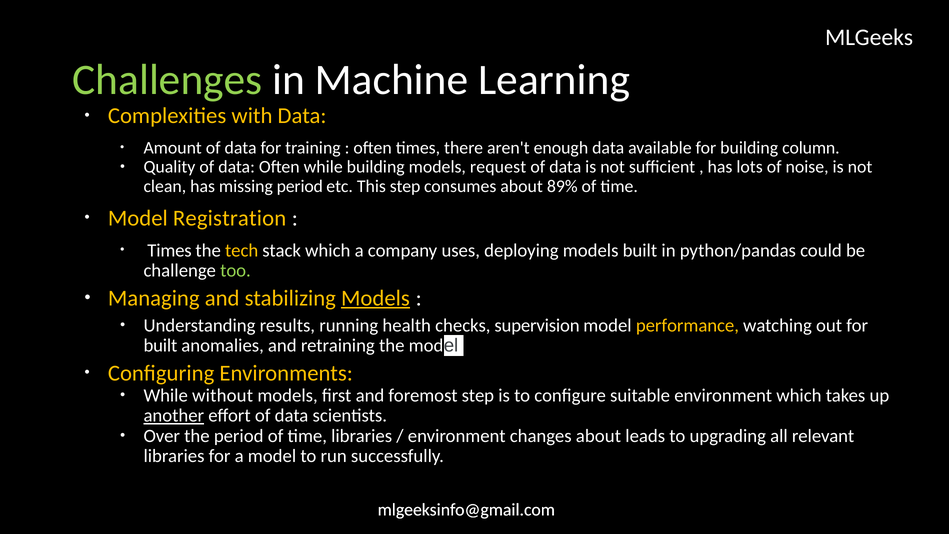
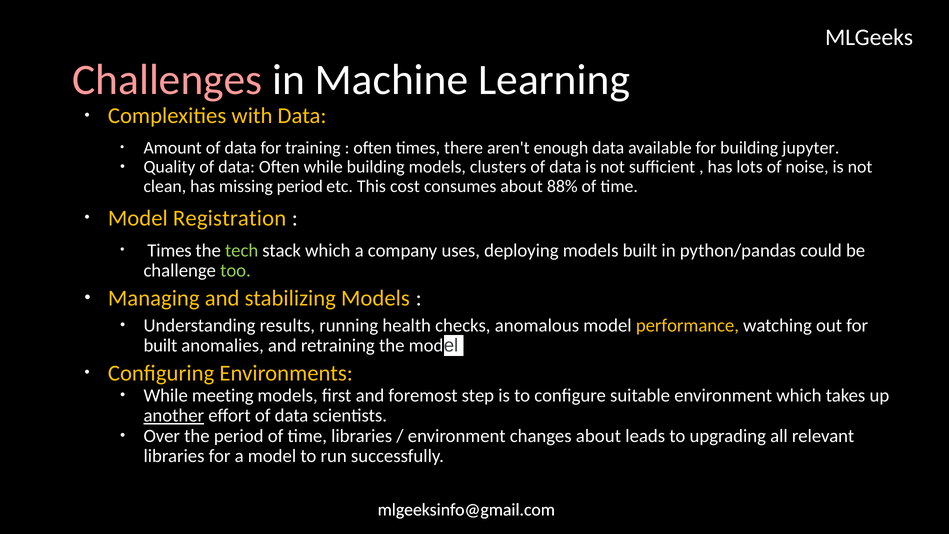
Challenges colour: light green -> pink
column: column -> jupyter
request: request -> clusters
This step: step -> cost
89%: 89% -> 88%
tech colour: yellow -> light green
Models at (375, 298) underline: present -> none
supervision: supervision -> anomalous
without: without -> meeting
